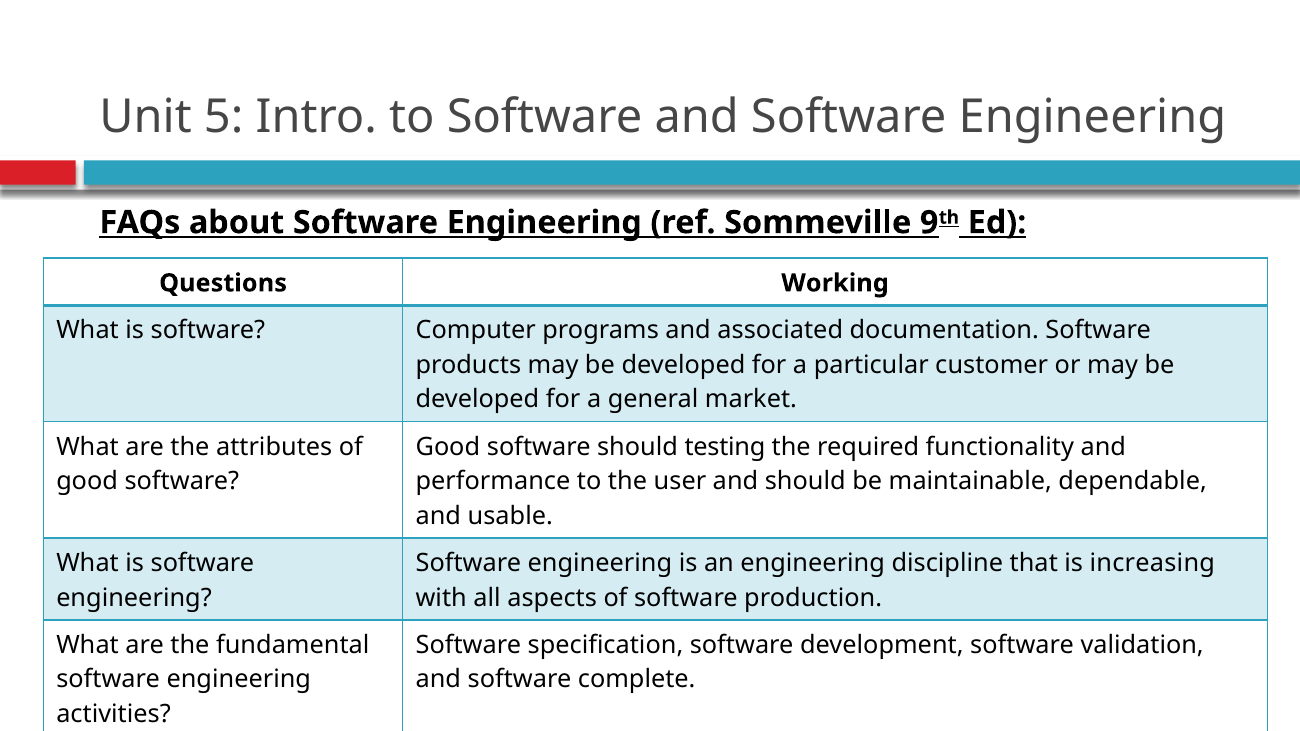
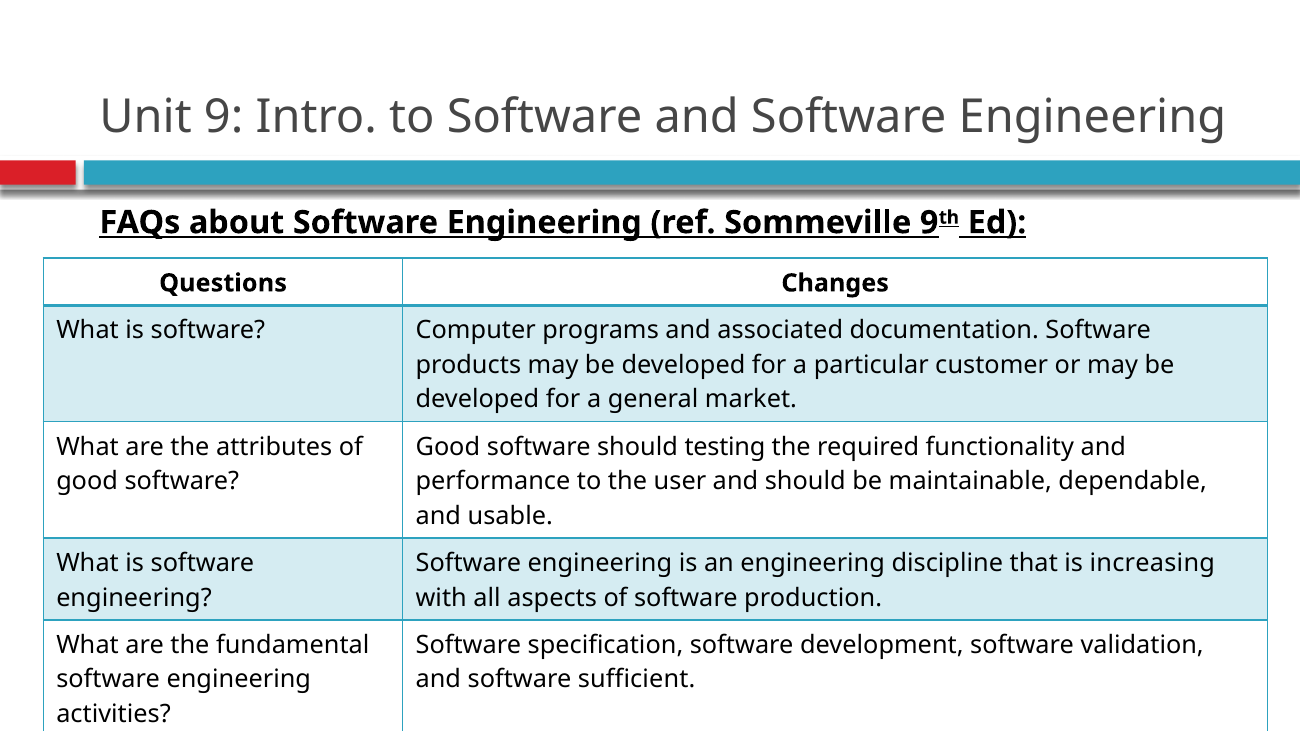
5: 5 -> 9
Working: Working -> Changes
complete: complete -> sufficient
